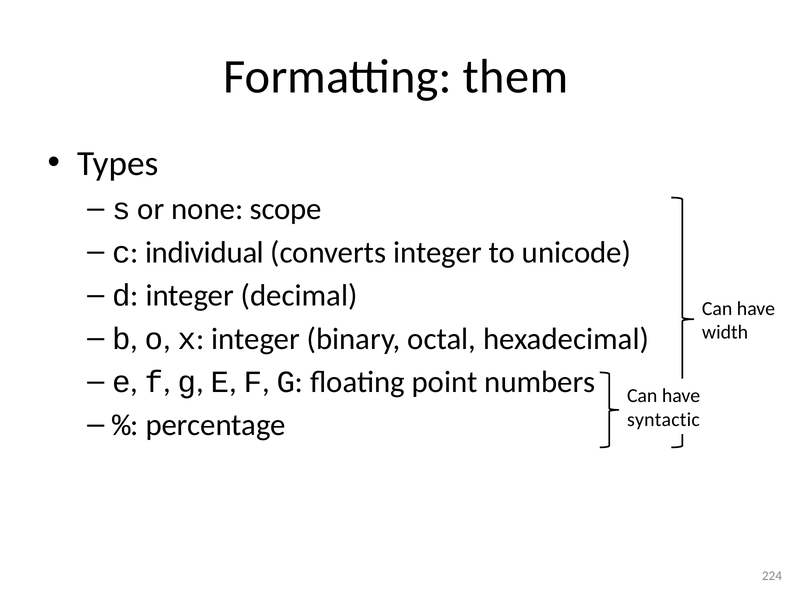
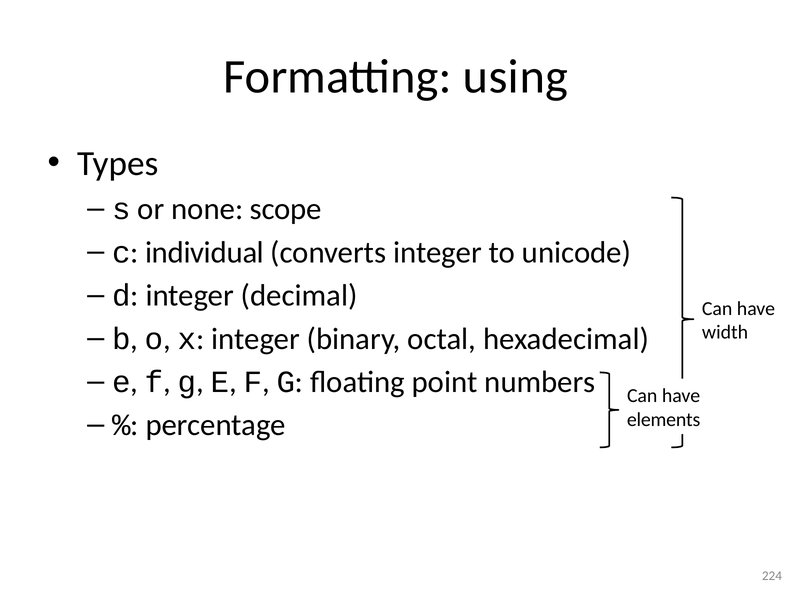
them: them -> using
syntactic: syntactic -> elements
